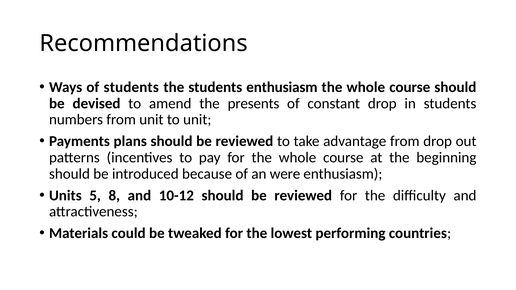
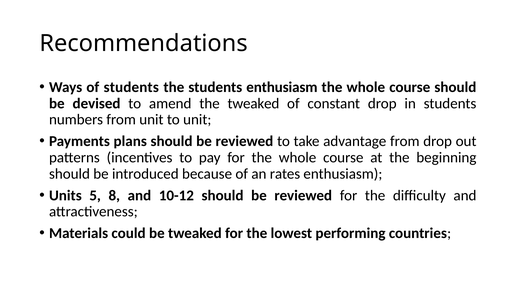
the presents: presents -> tweaked
were: were -> rates
